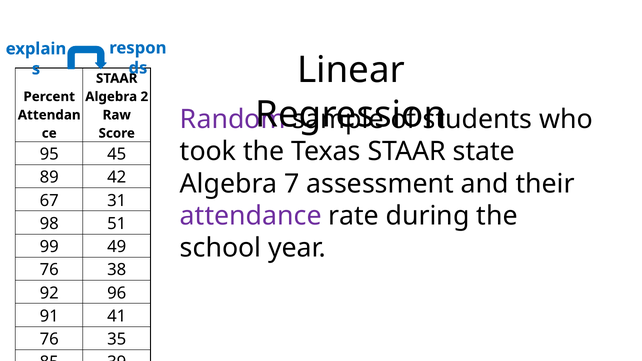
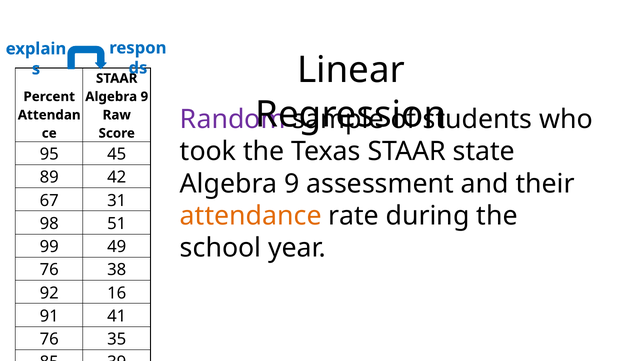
2 at (144, 97): 2 -> 9
7 at (292, 184): 7 -> 9
attendance colour: purple -> orange
96: 96 -> 16
